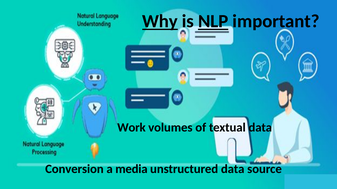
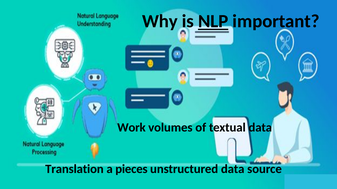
Why underline: present -> none
Conversion: Conversion -> Translation
media: media -> pieces
